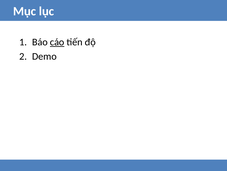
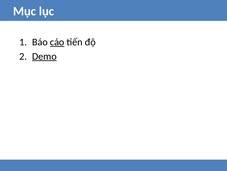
Demo underline: none -> present
